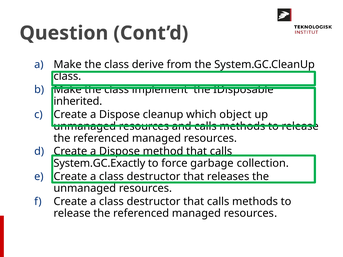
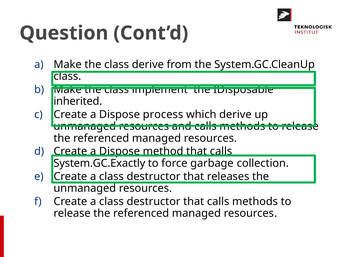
cleanup: cleanup -> process
which object: object -> derive
